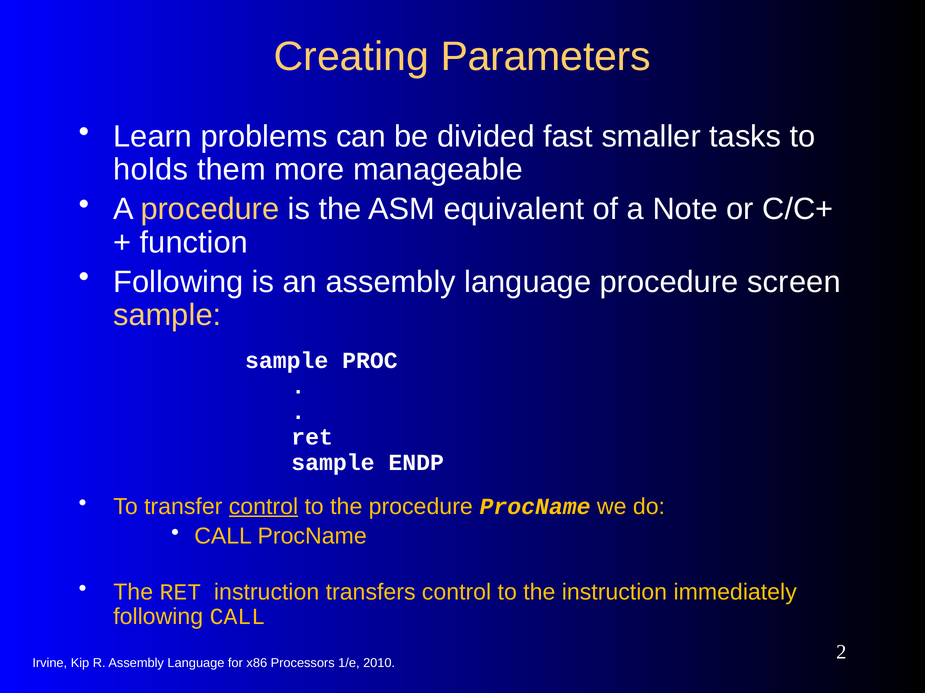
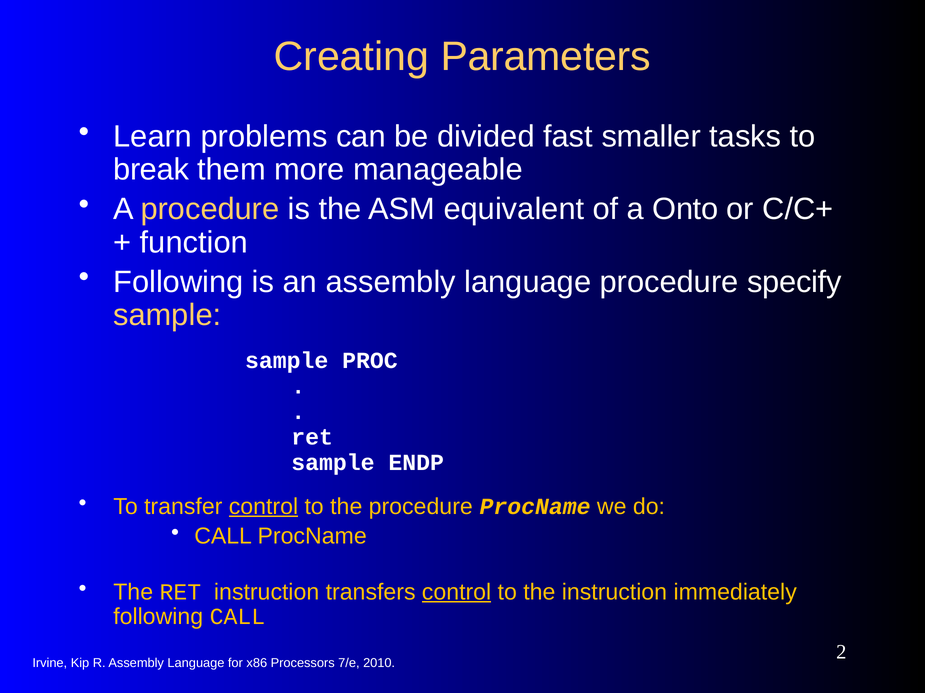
holds: holds -> break
Note: Note -> Onto
screen: screen -> specify
control at (457, 593) underline: none -> present
1/e: 1/e -> 7/e
